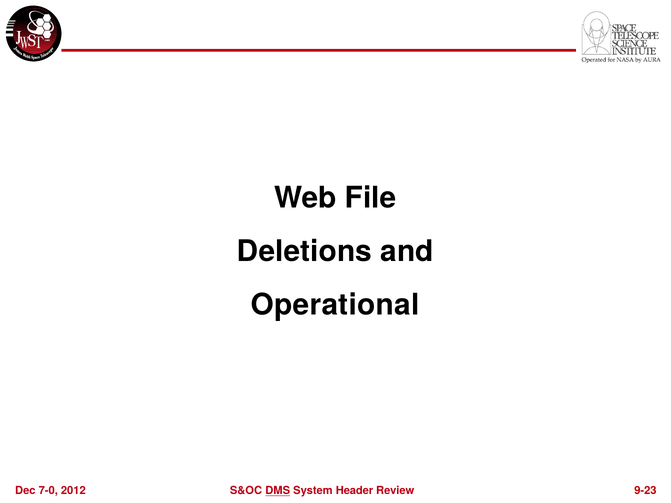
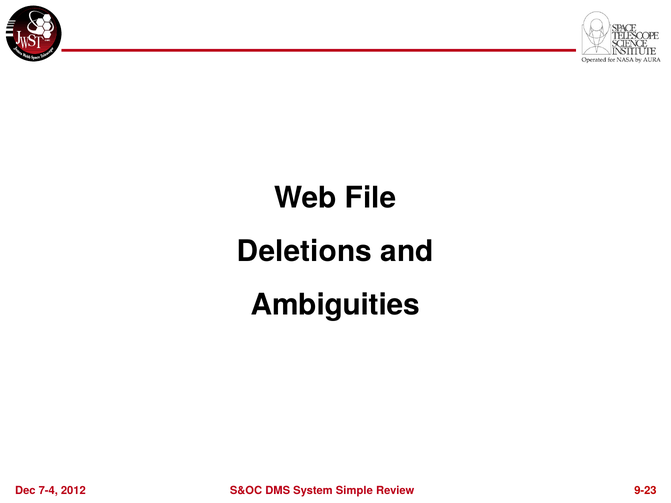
Operational: Operational -> Ambiguities
7-0: 7-0 -> 7-4
DMS underline: present -> none
Header: Header -> Simple
